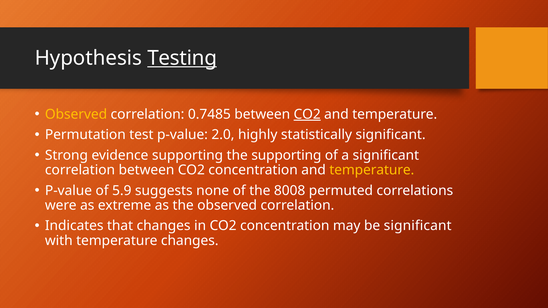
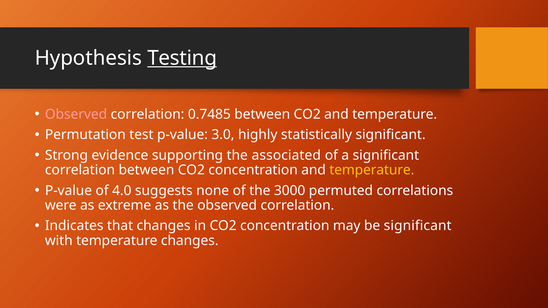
Observed at (76, 114) colour: yellow -> pink
CO2 at (307, 114) underline: present -> none
2.0: 2.0 -> 3.0
the supporting: supporting -> associated
5.9: 5.9 -> 4.0
8008: 8008 -> 3000
